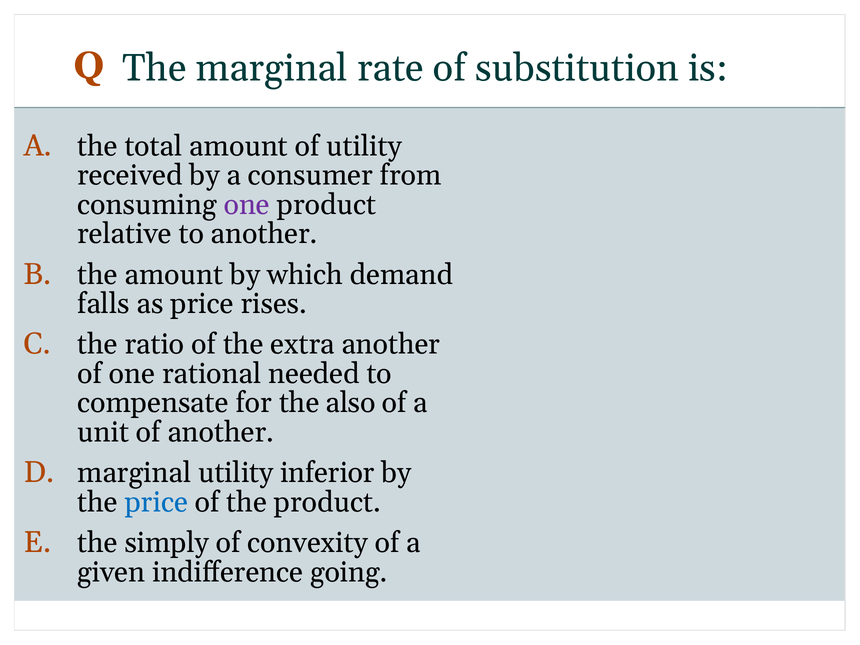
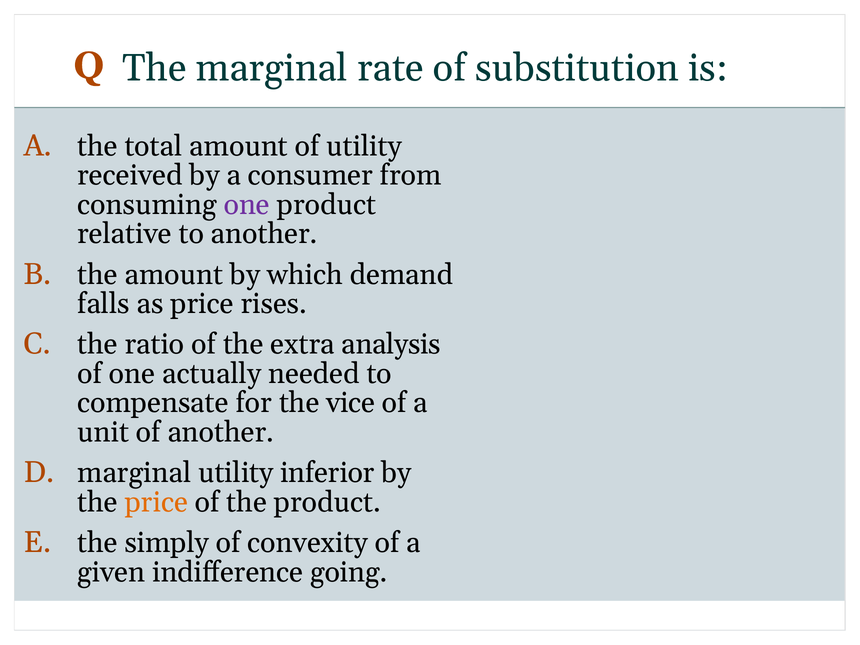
extra another: another -> analysis
rational: rational -> actually
also: also -> vice
price at (156, 502) colour: blue -> orange
